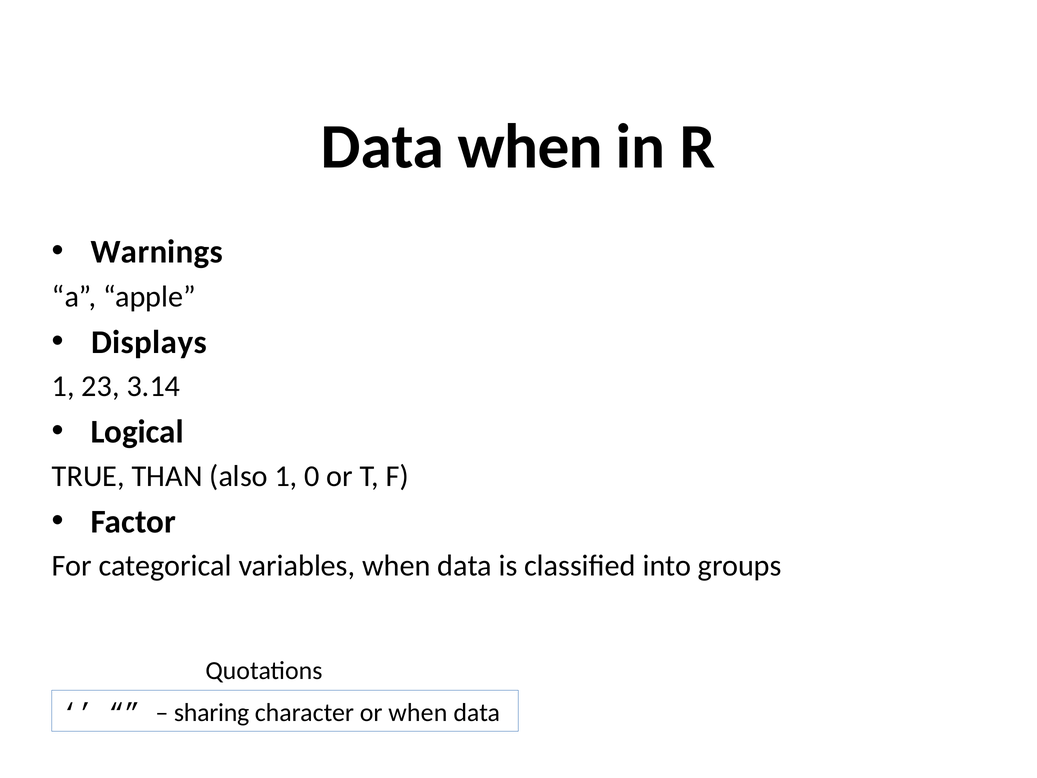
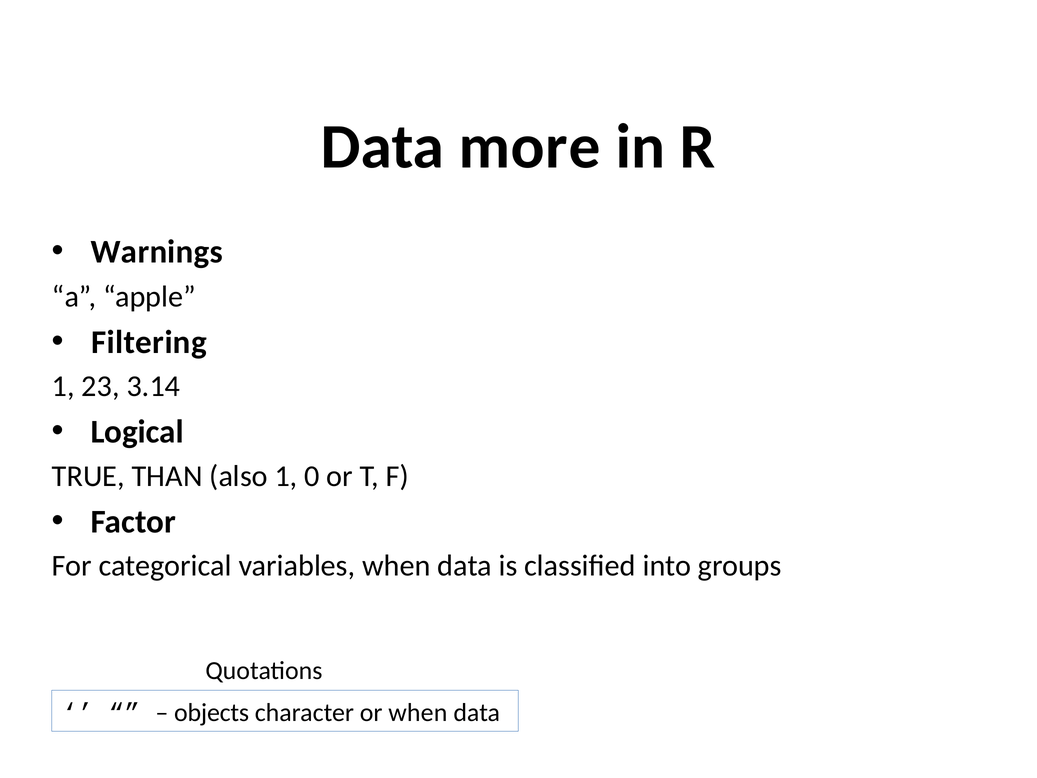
Data when: when -> more
Displays: Displays -> Filtering
sharing: sharing -> objects
